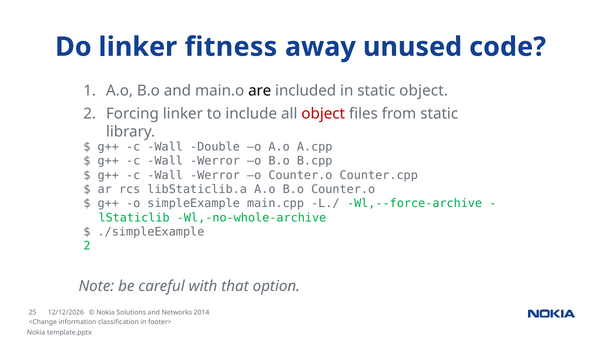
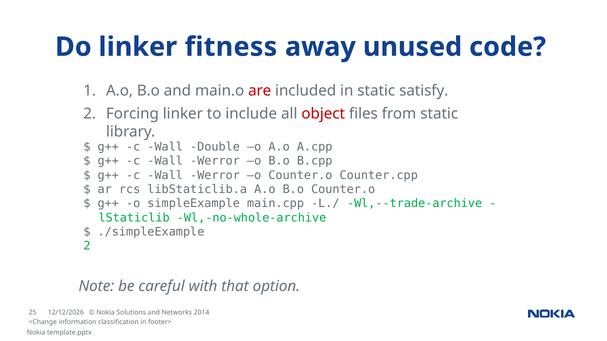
are colour: black -> red
static object: object -> satisfy
Wl,--force-archive: Wl,--force-archive -> Wl,--trade-archive
